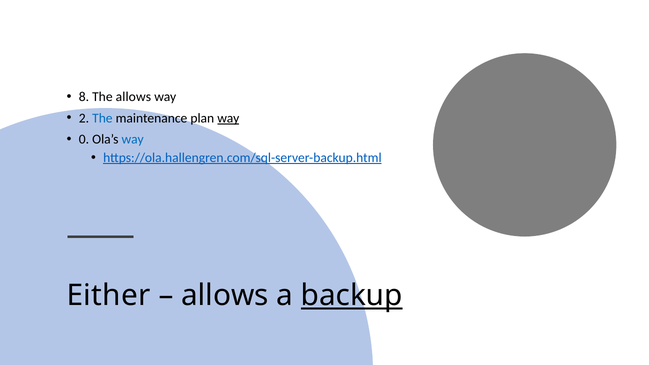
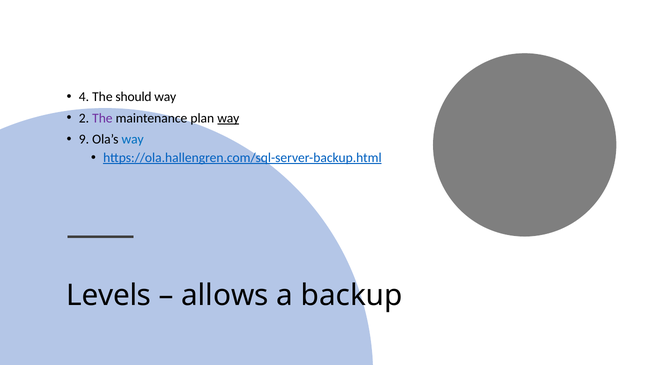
8: 8 -> 4
The allows: allows -> should
The at (102, 118) colour: blue -> purple
0: 0 -> 9
Either: Either -> Levels
backup underline: present -> none
